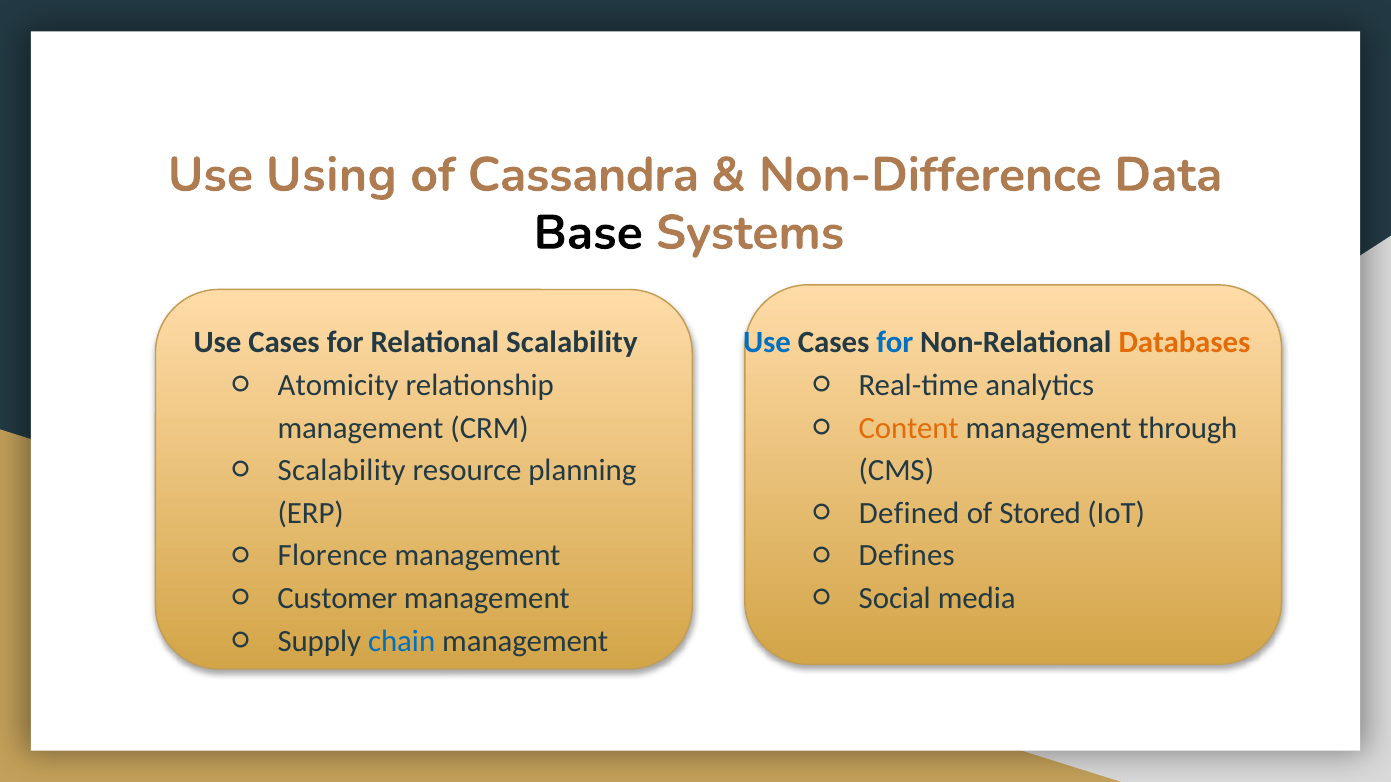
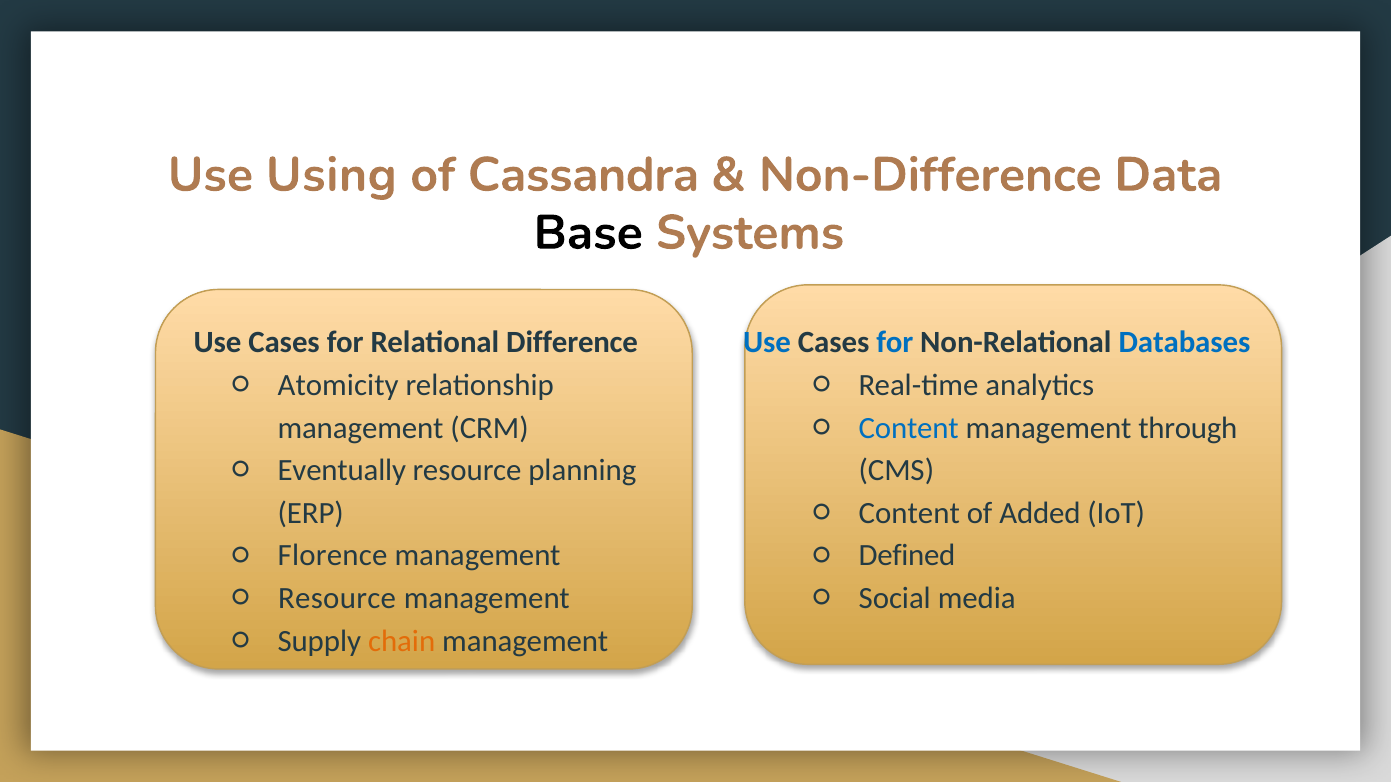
Relational Scalability: Scalability -> Difference
Databases colour: orange -> blue
Content at (909, 428) colour: orange -> blue
Scalability at (342, 471): Scalability -> Eventually
Defined at (909, 513): Defined -> Content
Stored: Stored -> Added
Defines: Defines -> Defined
Customer at (337, 599): Customer -> Resource
chain colour: blue -> orange
